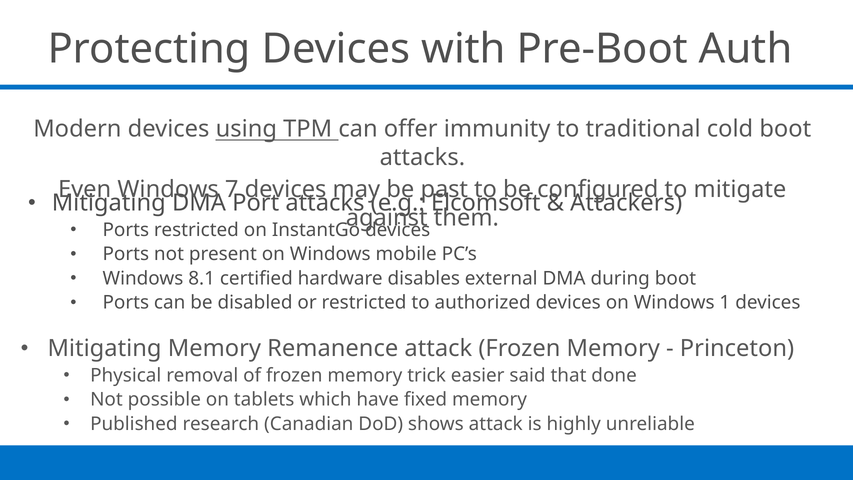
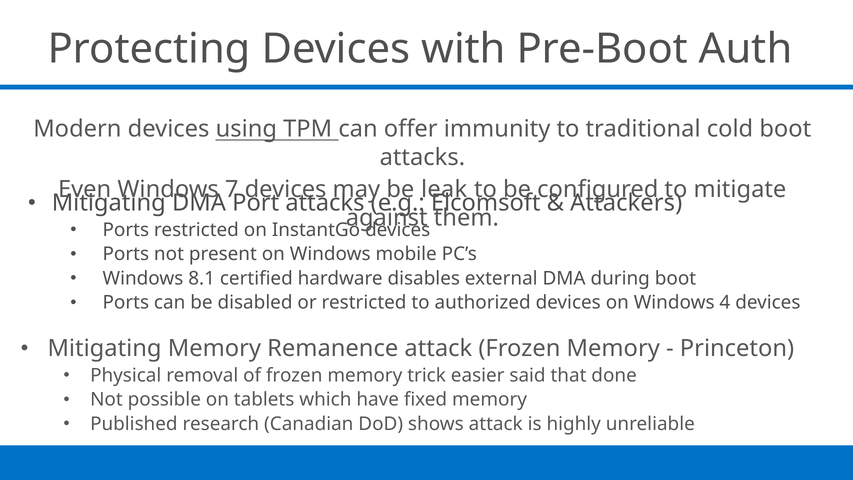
past: past -> leak
1: 1 -> 4
